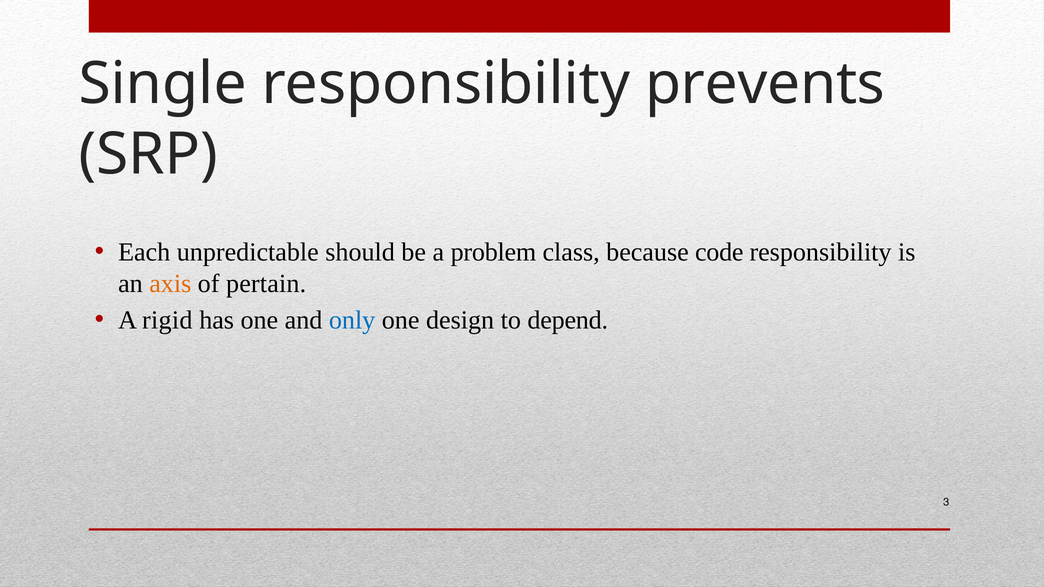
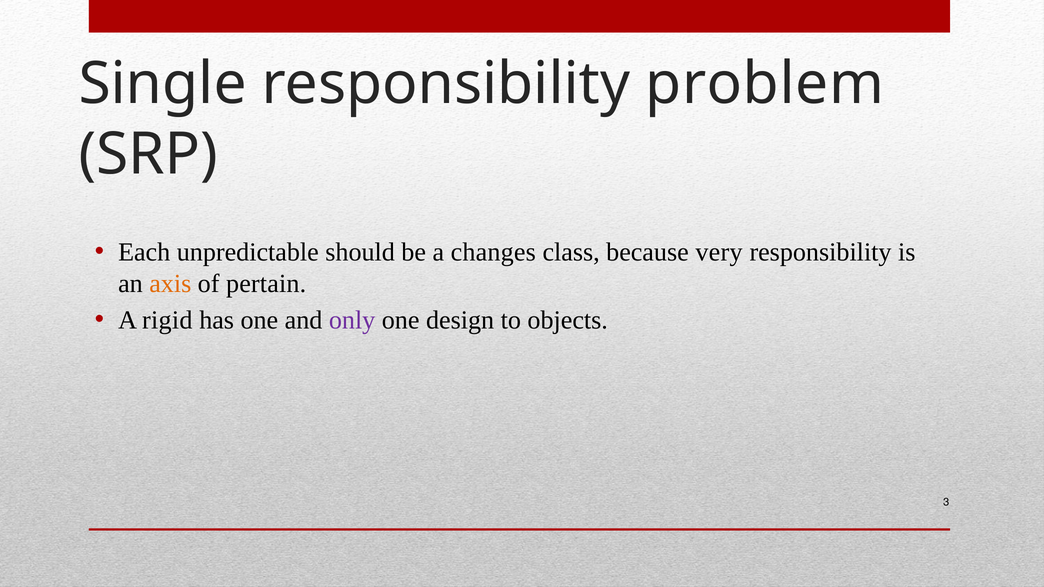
prevents: prevents -> problem
problem: problem -> changes
code: code -> very
only colour: blue -> purple
depend: depend -> objects
